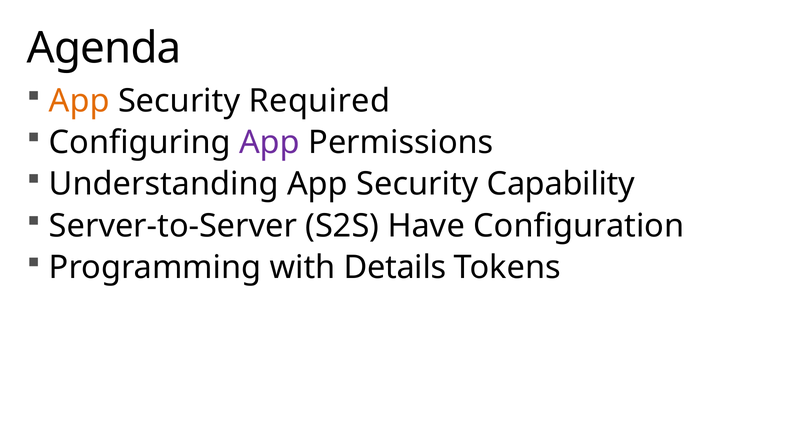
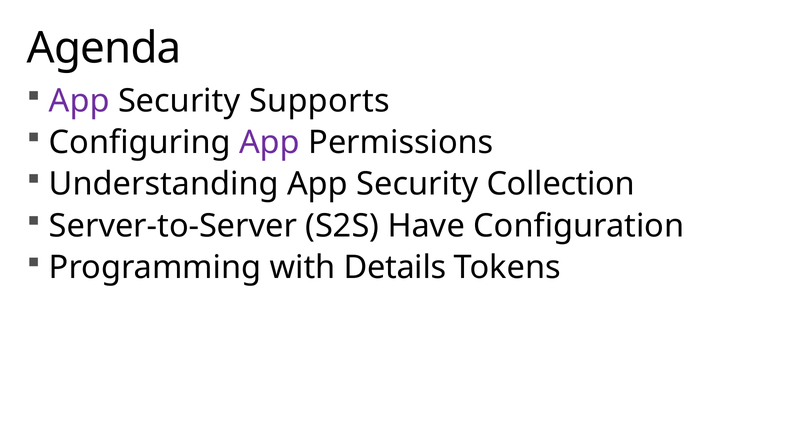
App at (79, 101) colour: orange -> purple
Required: Required -> Supports
Capability: Capability -> Collection
